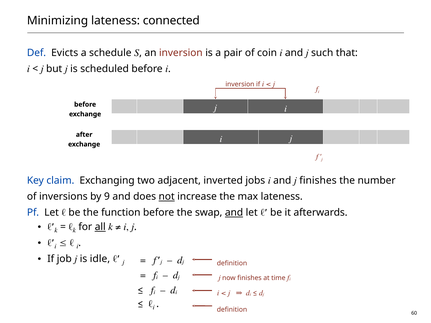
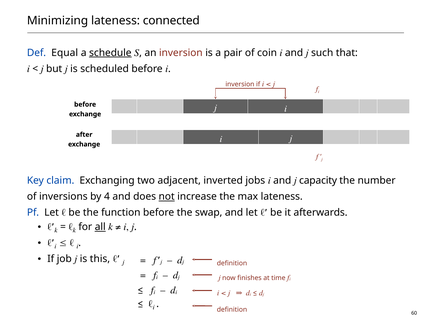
Evicts: Evicts -> Equal
schedule underline: none -> present
j finishes: finishes -> capacity
9: 9 -> 4
and at (234, 213) underline: present -> none
idle: idle -> this
